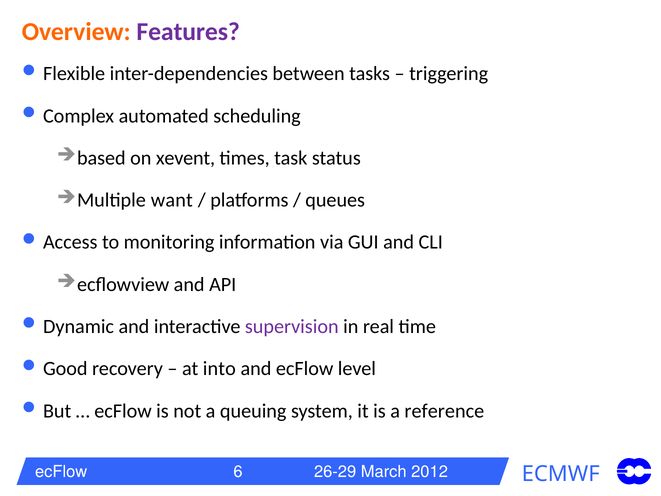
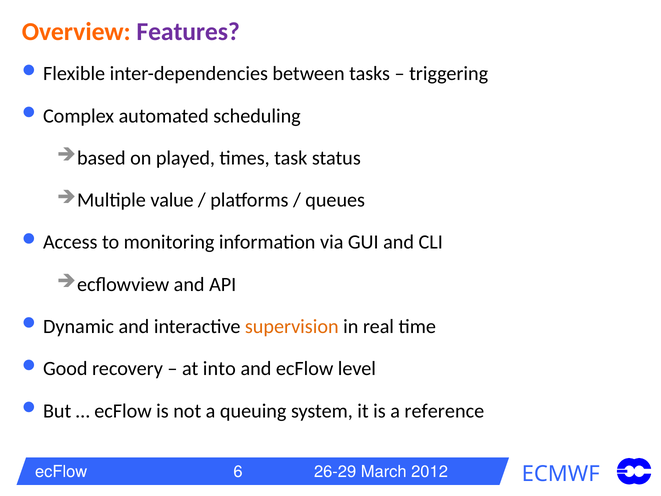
xevent: xevent -> played
want: want -> value
supervision colour: purple -> orange
